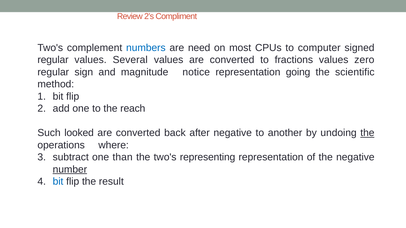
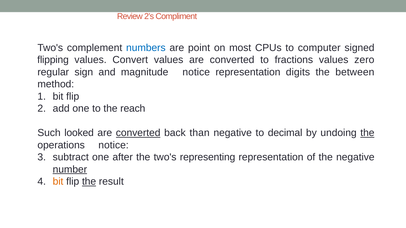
need: need -> point
regular at (53, 60): regular -> flipping
Several: Several -> Convert
going: going -> digits
scientific: scientific -> between
converted at (138, 133) underline: none -> present
after: after -> than
another: another -> decimal
operations where: where -> notice
than: than -> after
bit at (58, 182) colour: blue -> orange
the at (89, 182) underline: none -> present
